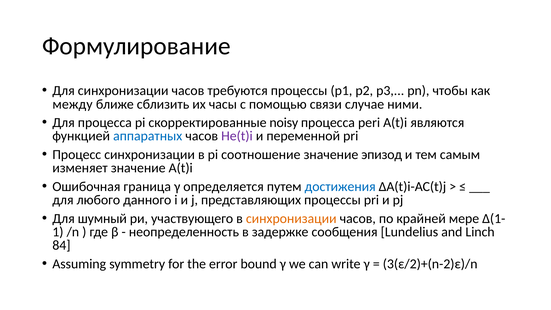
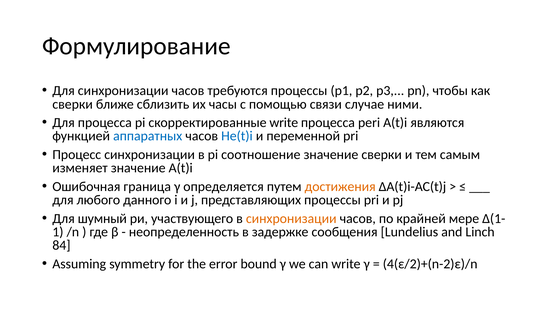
между at (73, 104): между -> сверки
скорректированные noisy: noisy -> write
He(t)i colour: purple -> blue
значение эпизод: эпизод -> сверки
достижения colour: blue -> orange
3(ε/2)+(n-2)ε)/n: 3(ε/2)+(n-2)ε)/n -> 4(ε/2)+(n-2)ε)/n
